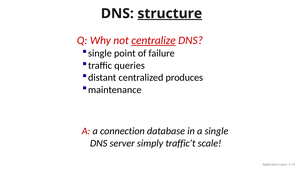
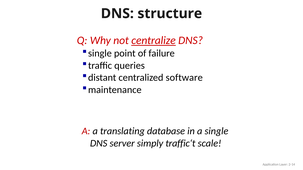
structure underline: present -> none
produces: produces -> software
connection: connection -> translating
